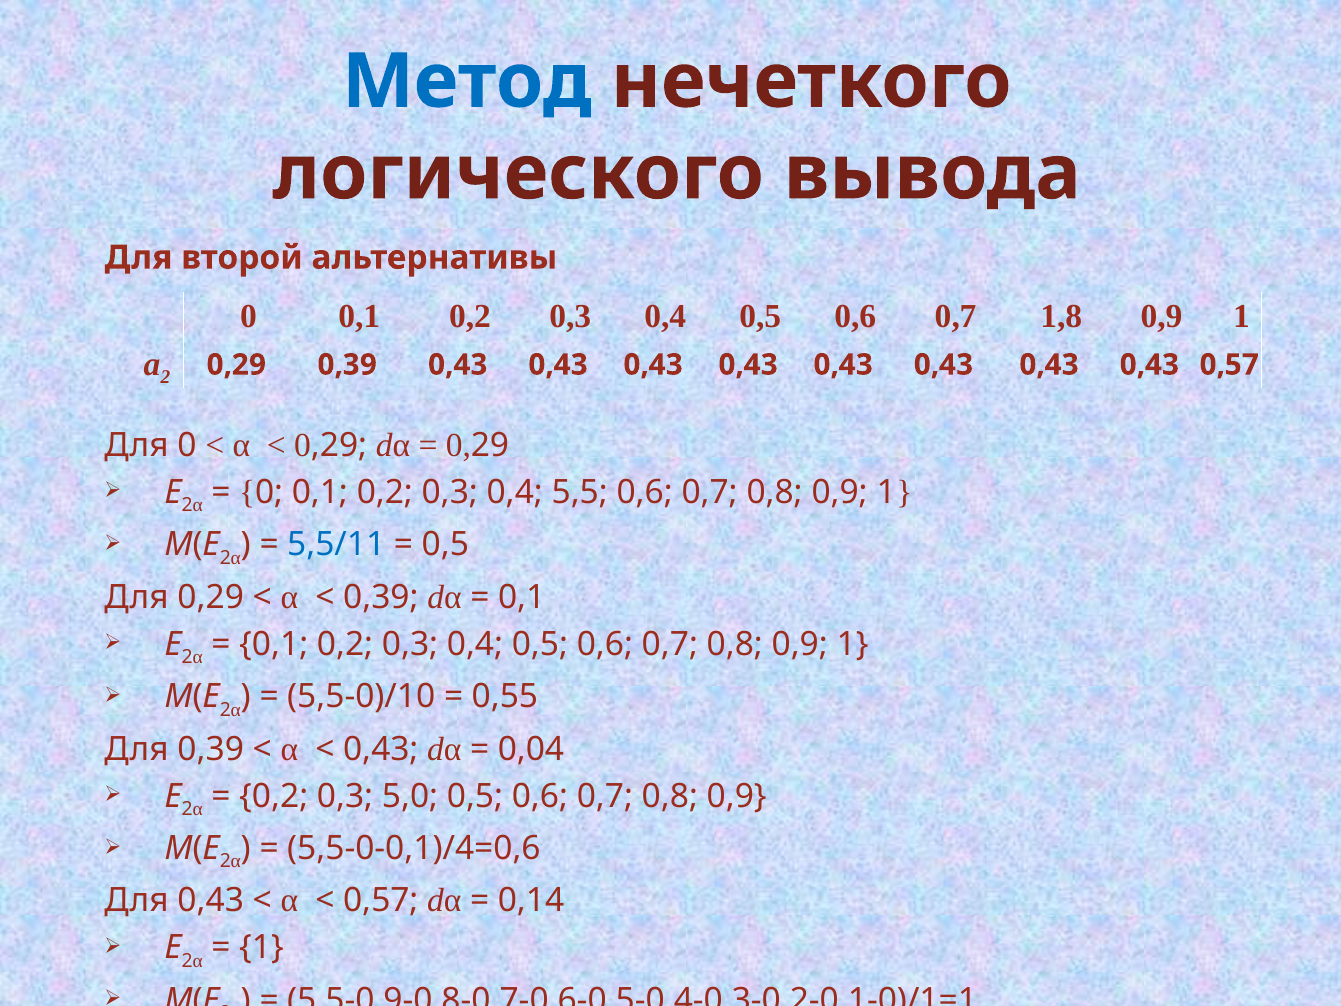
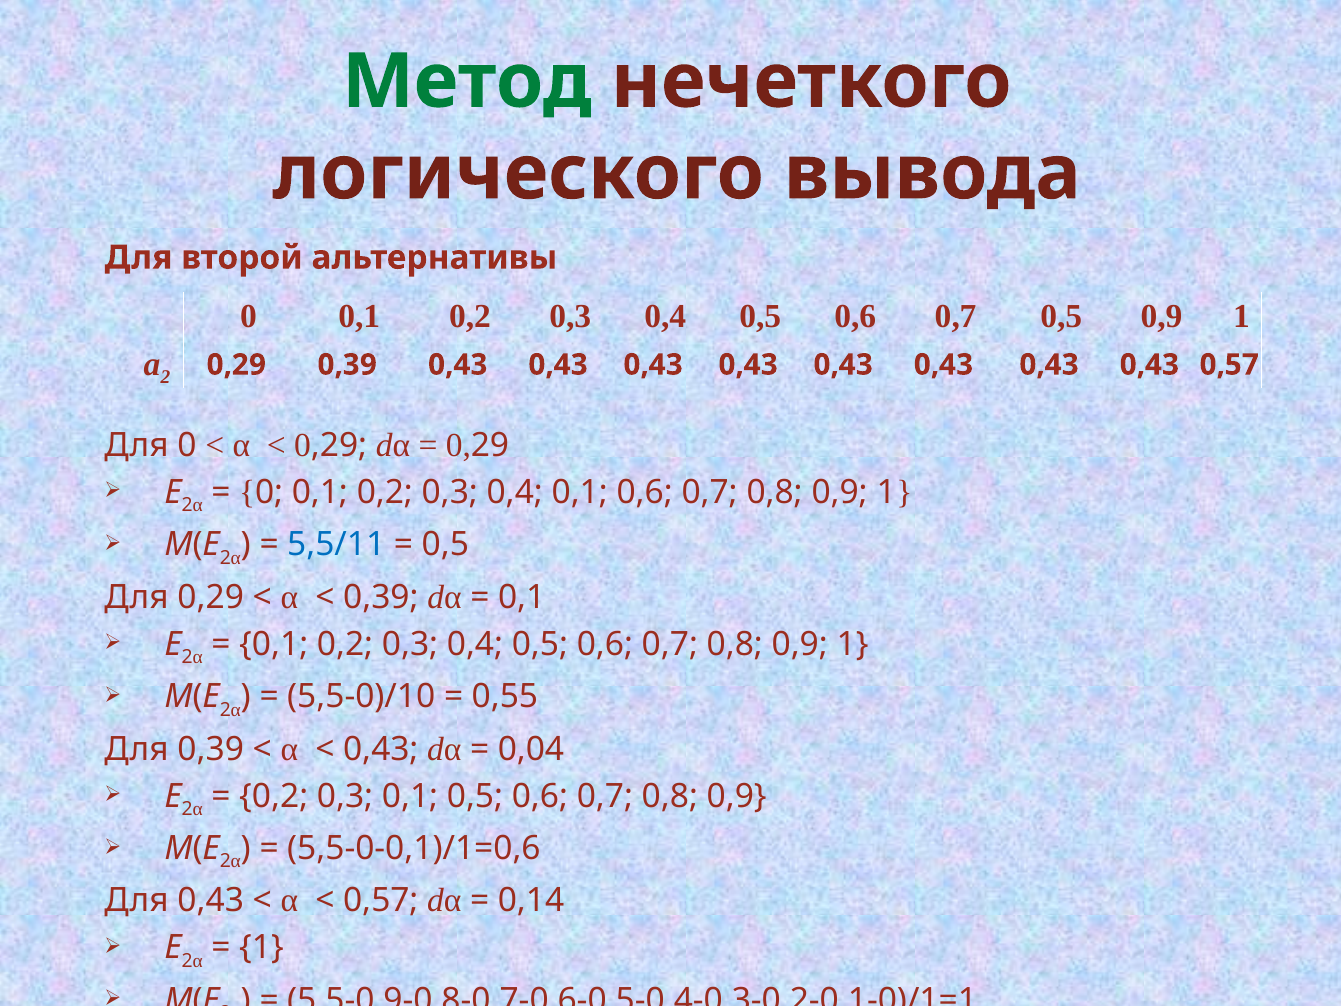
Метод colour: blue -> green
0,7 1,8: 1,8 -> 0,5
0,4 5,5: 5,5 -> 0,1
0,3 5,0: 5,0 -> 0,1
5,5-0-0,1)/4=0,6: 5,5-0-0,1)/4=0,6 -> 5,5-0-0,1)/1=0,6
